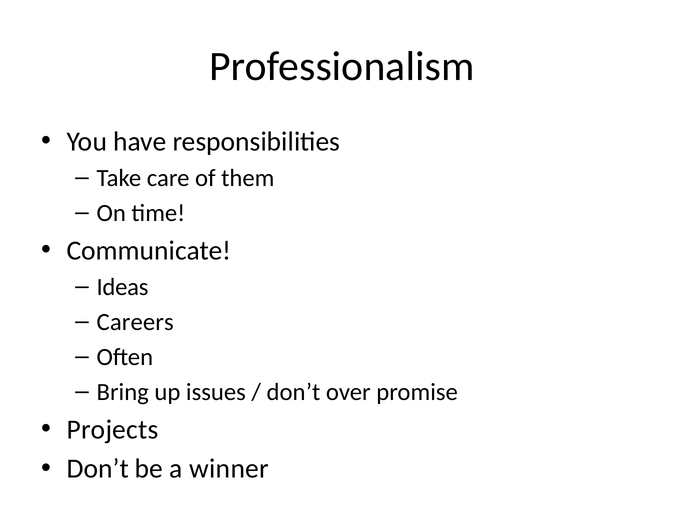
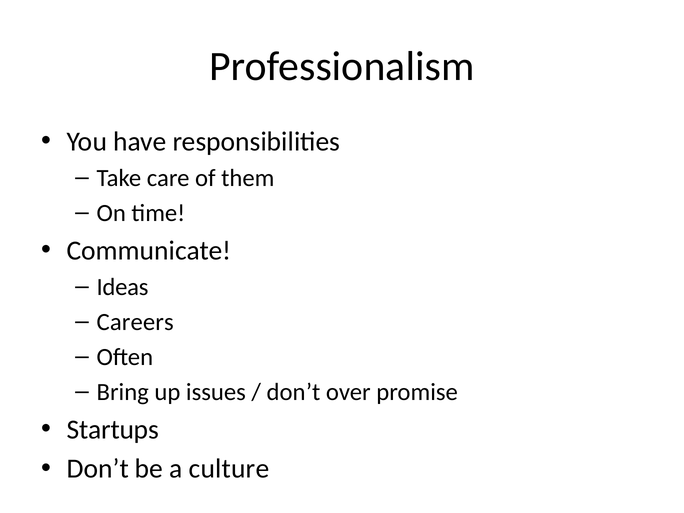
Projects: Projects -> Startups
winner: winner -> culture
